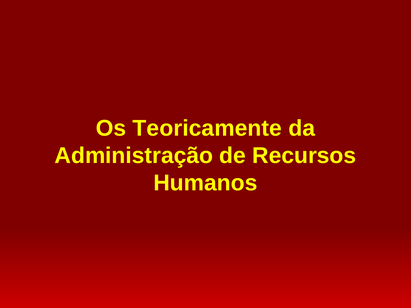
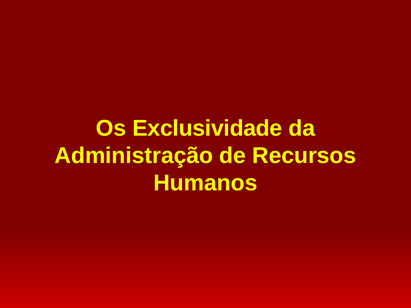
Teoricamente: Teoricamente -> Exclusividade
